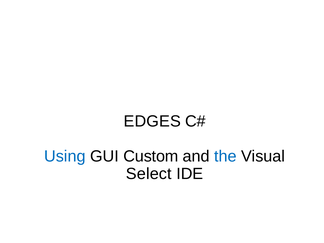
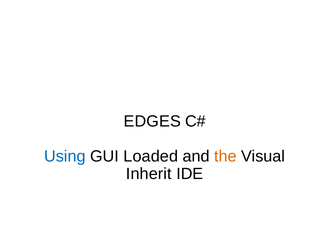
Custom: Custom -> Loaded
the colour: blue -> orange
Select: Select -> Inherit
